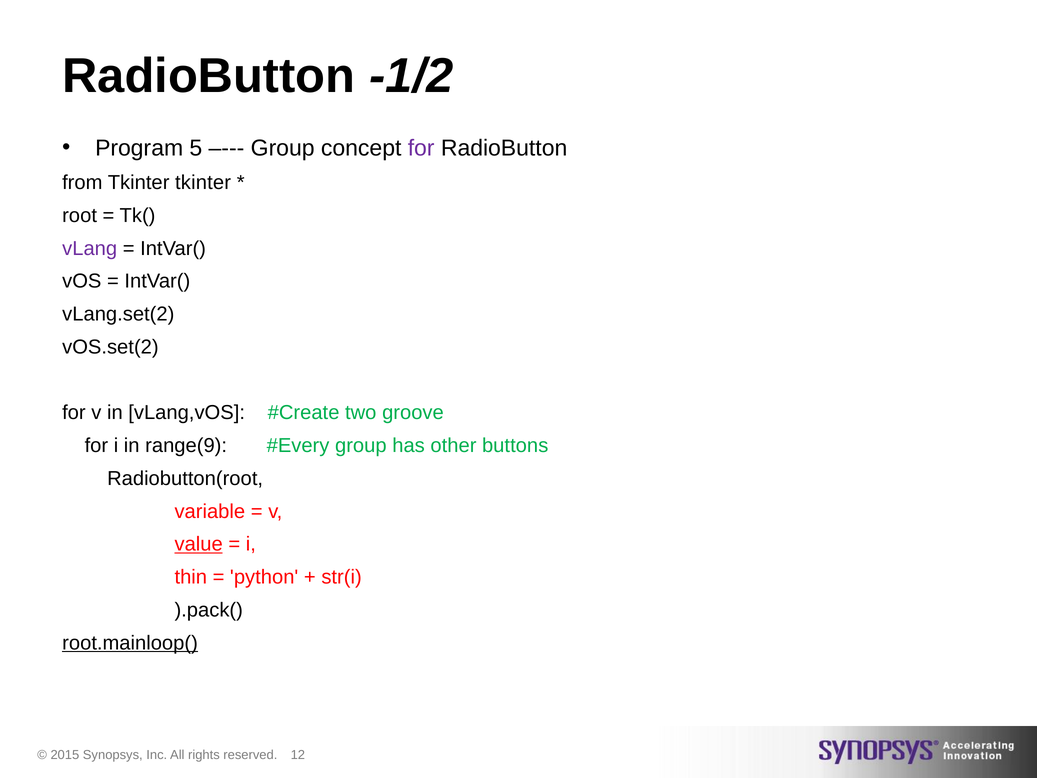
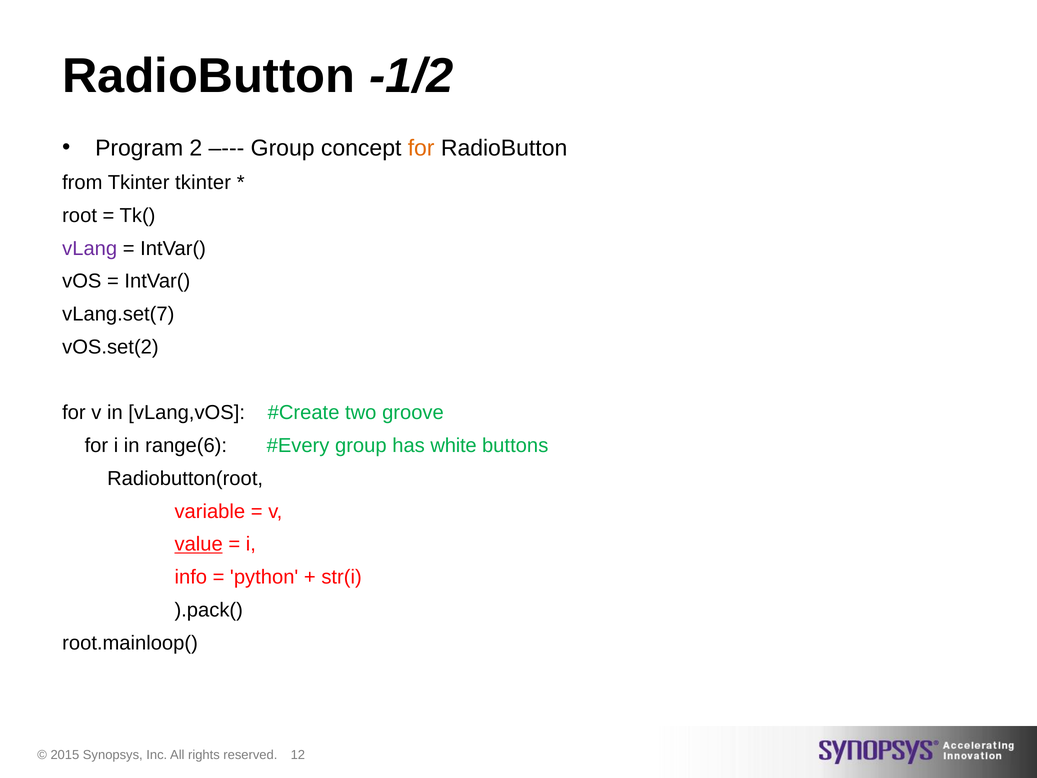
5: 5 -> 2
for at (421, 148) colour: purple -> orange
vLang.set(2: vLang.set(2 -> vLang.set(7
range(9: range(9 -> range(6
other: other -> white
thin: thin -> info
root.mainloop( underline: present -> none
